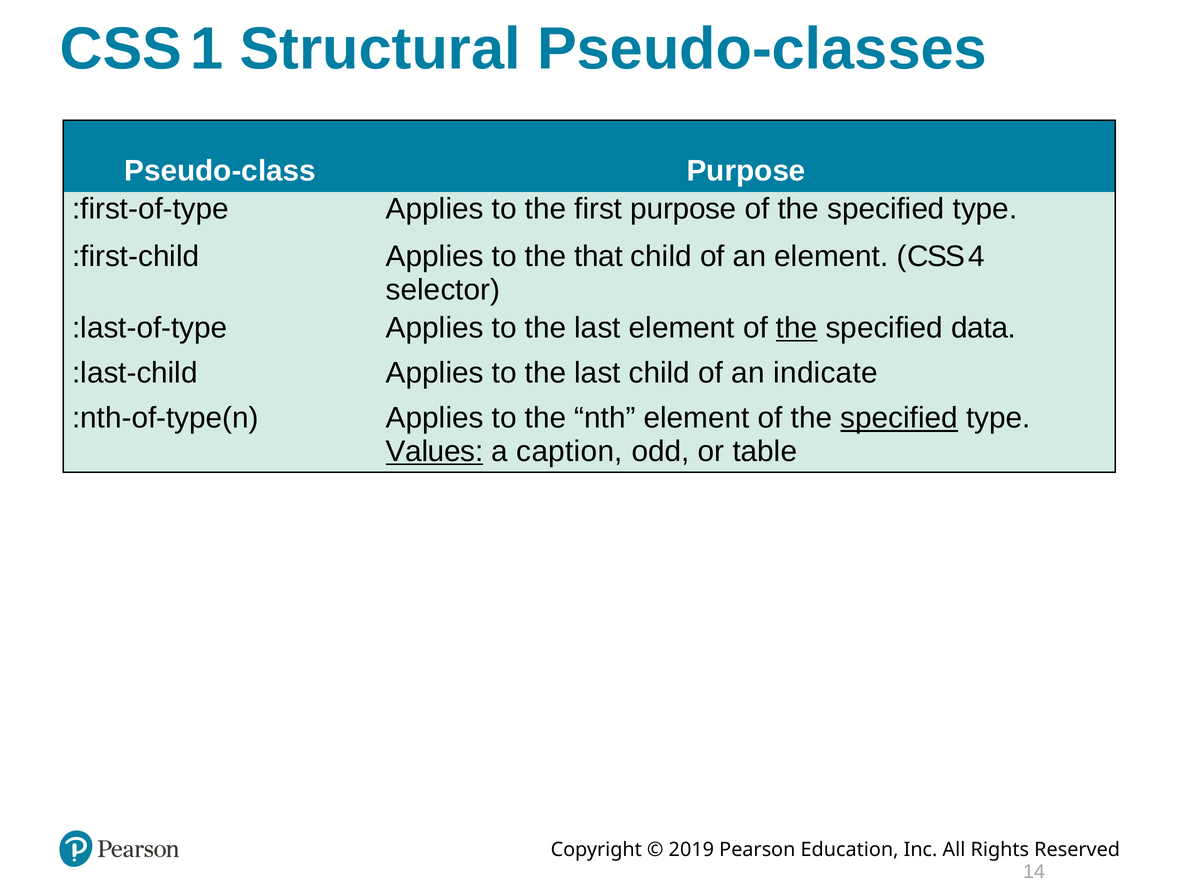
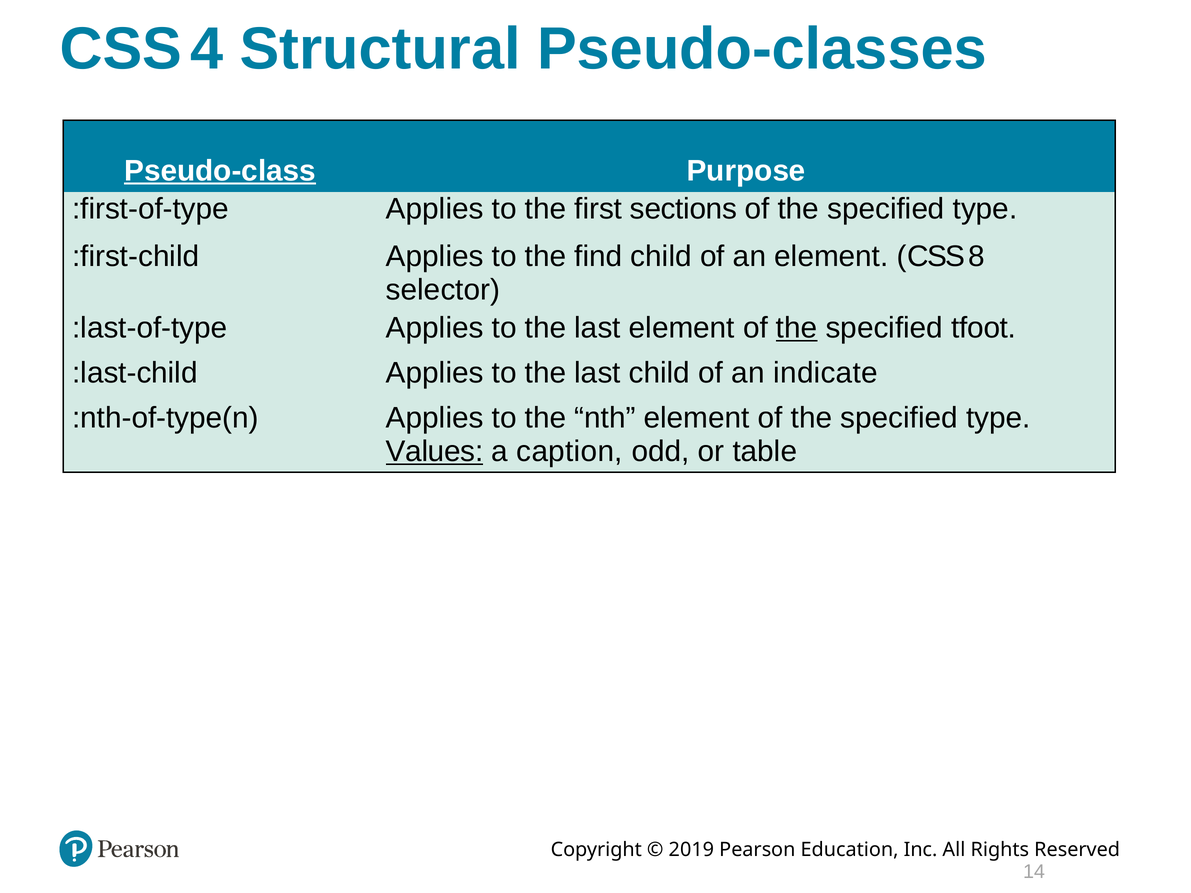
1: 1 -> 4
Pseudo-class underline: none -> present
first purpose: purpose -> sections
that: that -> find
4: 4 -> 8
data: data -> tfoot
specified at (899, 418) underline: present -> none
